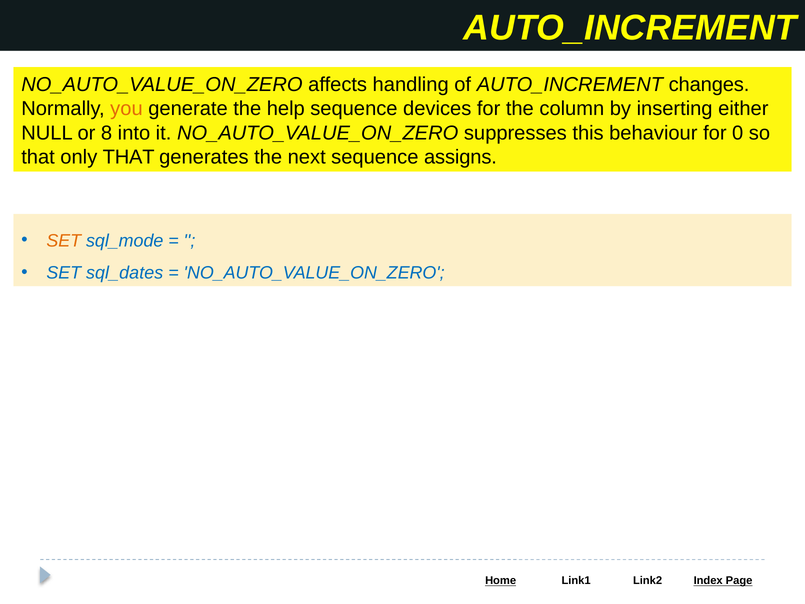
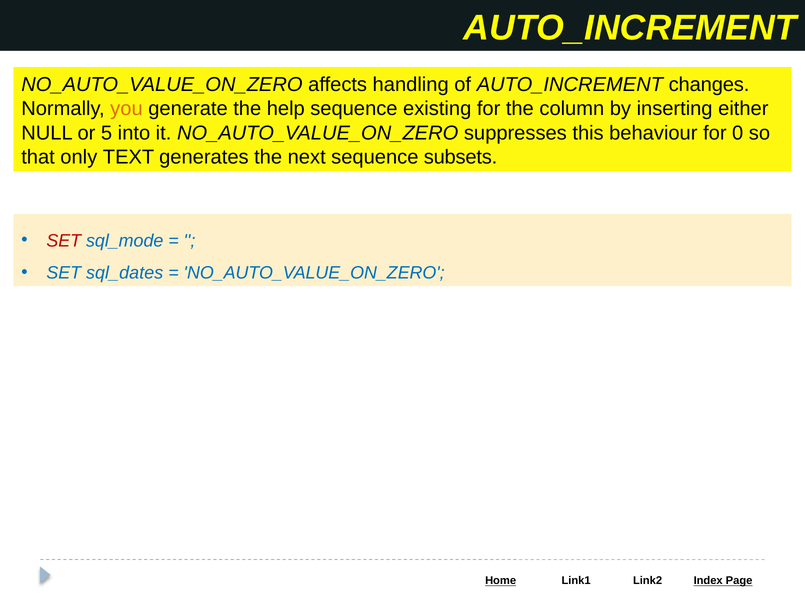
devices: devices -> existing
8: 8 -> 5
only THAT: THAT -> TEXT
assigns: assigns -> subsets
SET at (64, 241) colour: orange -> red
